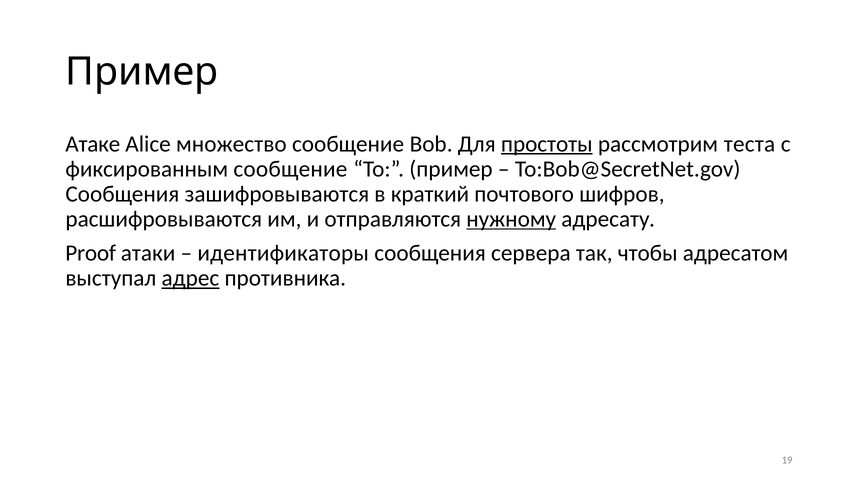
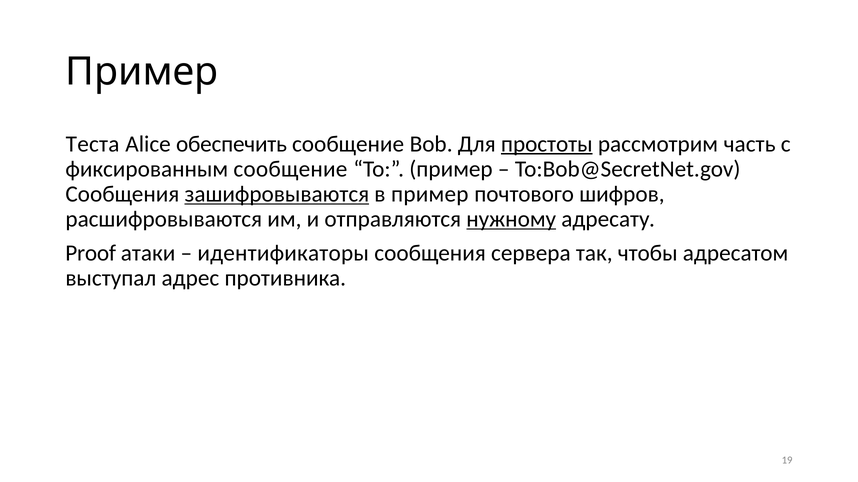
Атаке: Атаке -> Теста
множество: множество -> обеспечить
теста: теста -> часть
зашифровываются underline: none -> present
в краткий: краткий -> пример
адрес underline: present -> none
